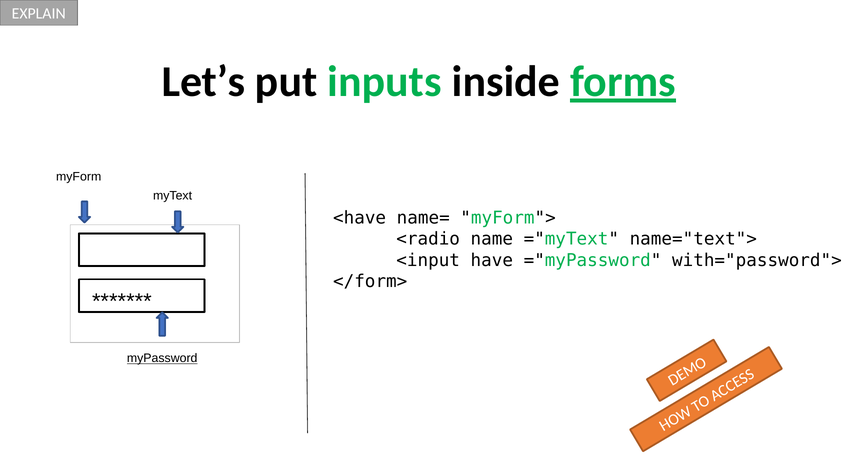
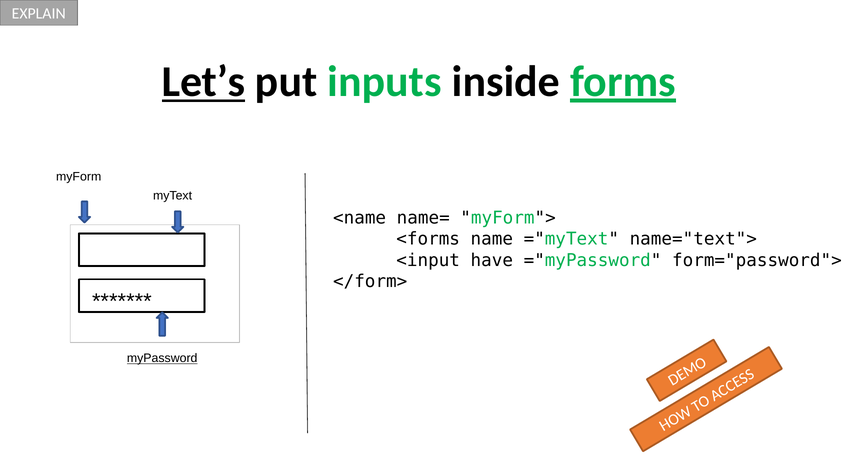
Let’s underline: none -> present
<have: <have -> <name
<radio: <radio -> <forms
with="password">: with="password"> -> form="password">
